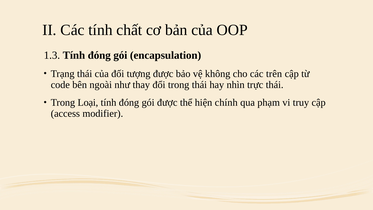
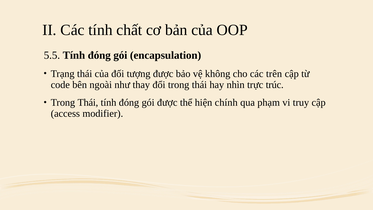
1.3: 1.3 -> 5.5
trực thái: thái -> trúc
Loại at (88, 103): Loại -> Thái
